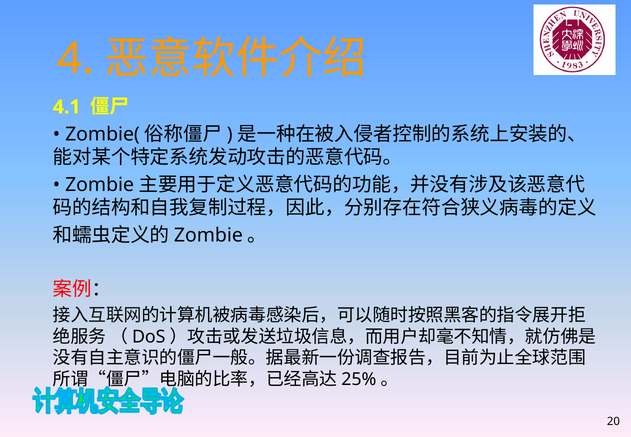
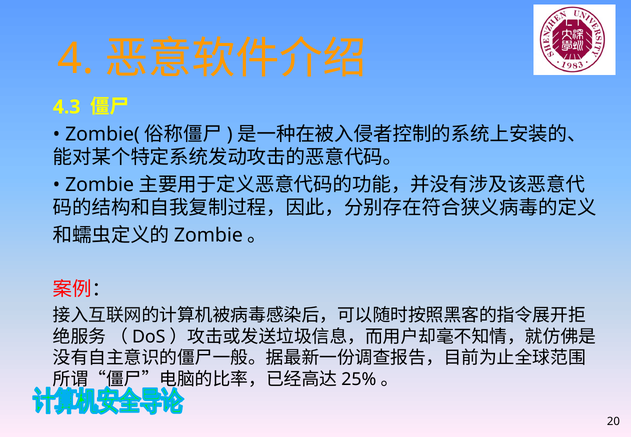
4.1: 4.1 -> 4.3
